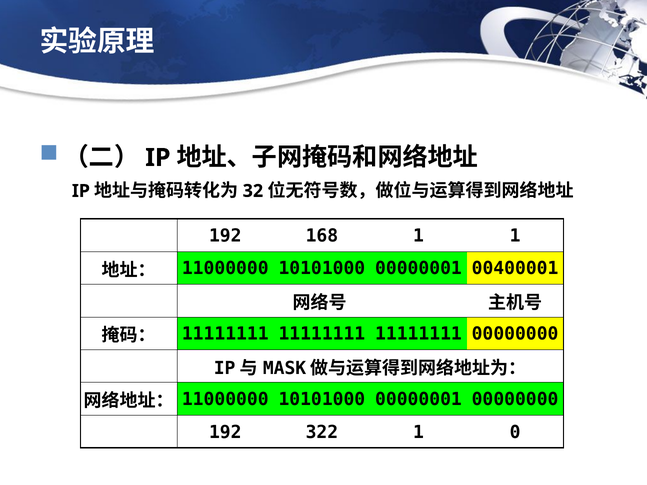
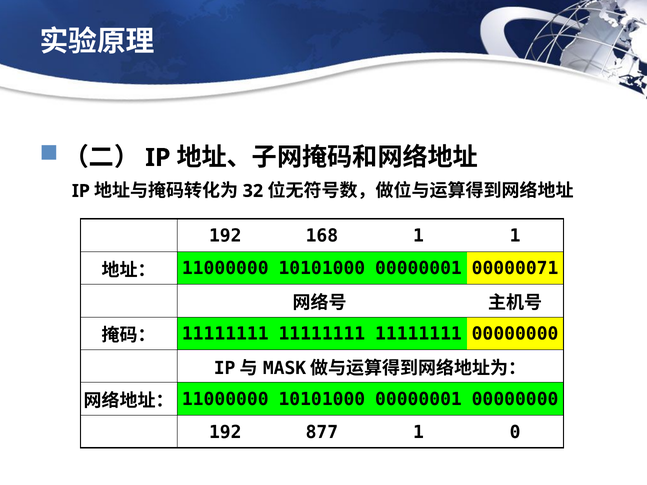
00400001: 00400001 -> 00000071
322: 322 -> 877
